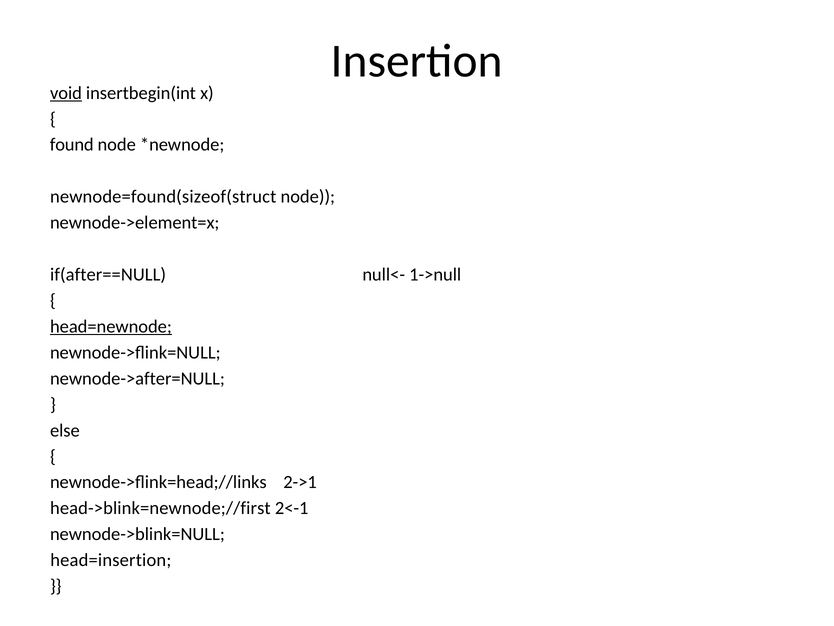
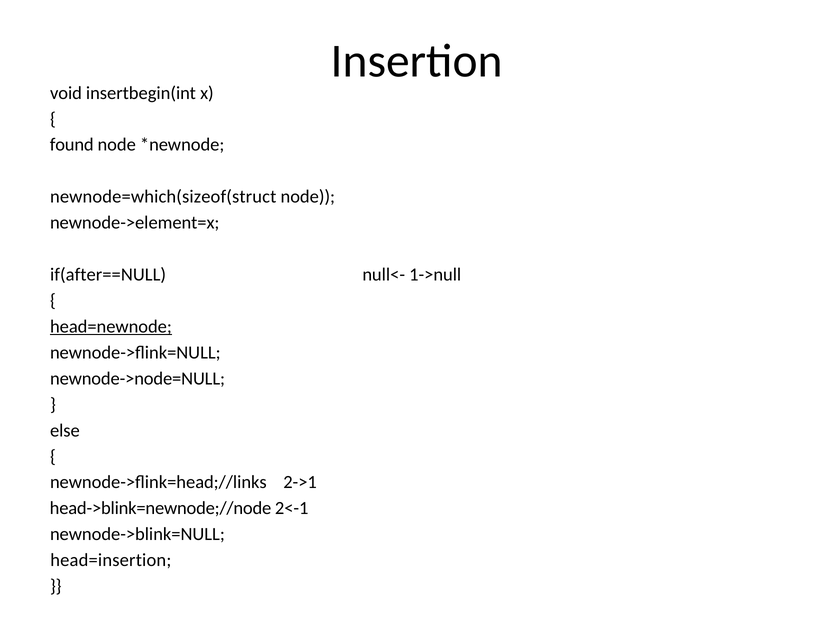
void underline: present -> none
newnode=found(sizeof(struct: newnode=found(sizeof(struct -> newnode=which(sizeof(struct
newnode->after=NULL: newnode->after=NULL -> newnode->node=NULL
head->blink=newnode;//first: head->blink=newnode;//first -> head->blink=newnode;//node
